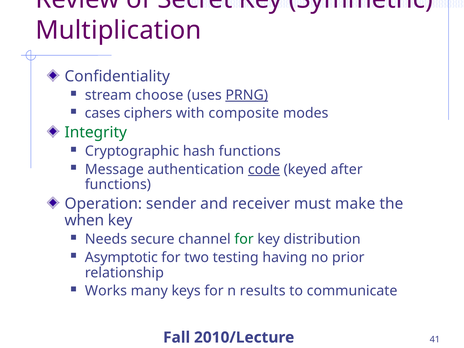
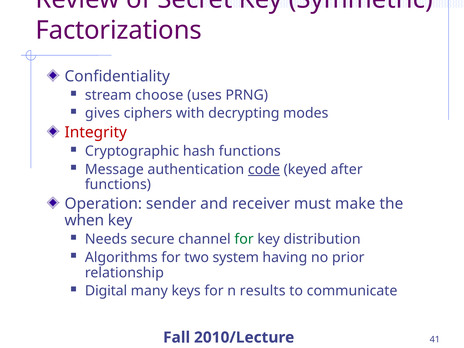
Multiplication: Multiplication -> Factorizations
PRNG underline: present -> none
cases: cases -> gives
composite: composite -> decrypting
Integrity colour: green -> red
Asymptotic: Asymptotic -> Algorithms
testing: testing -> system
Works: Works -> Digital
